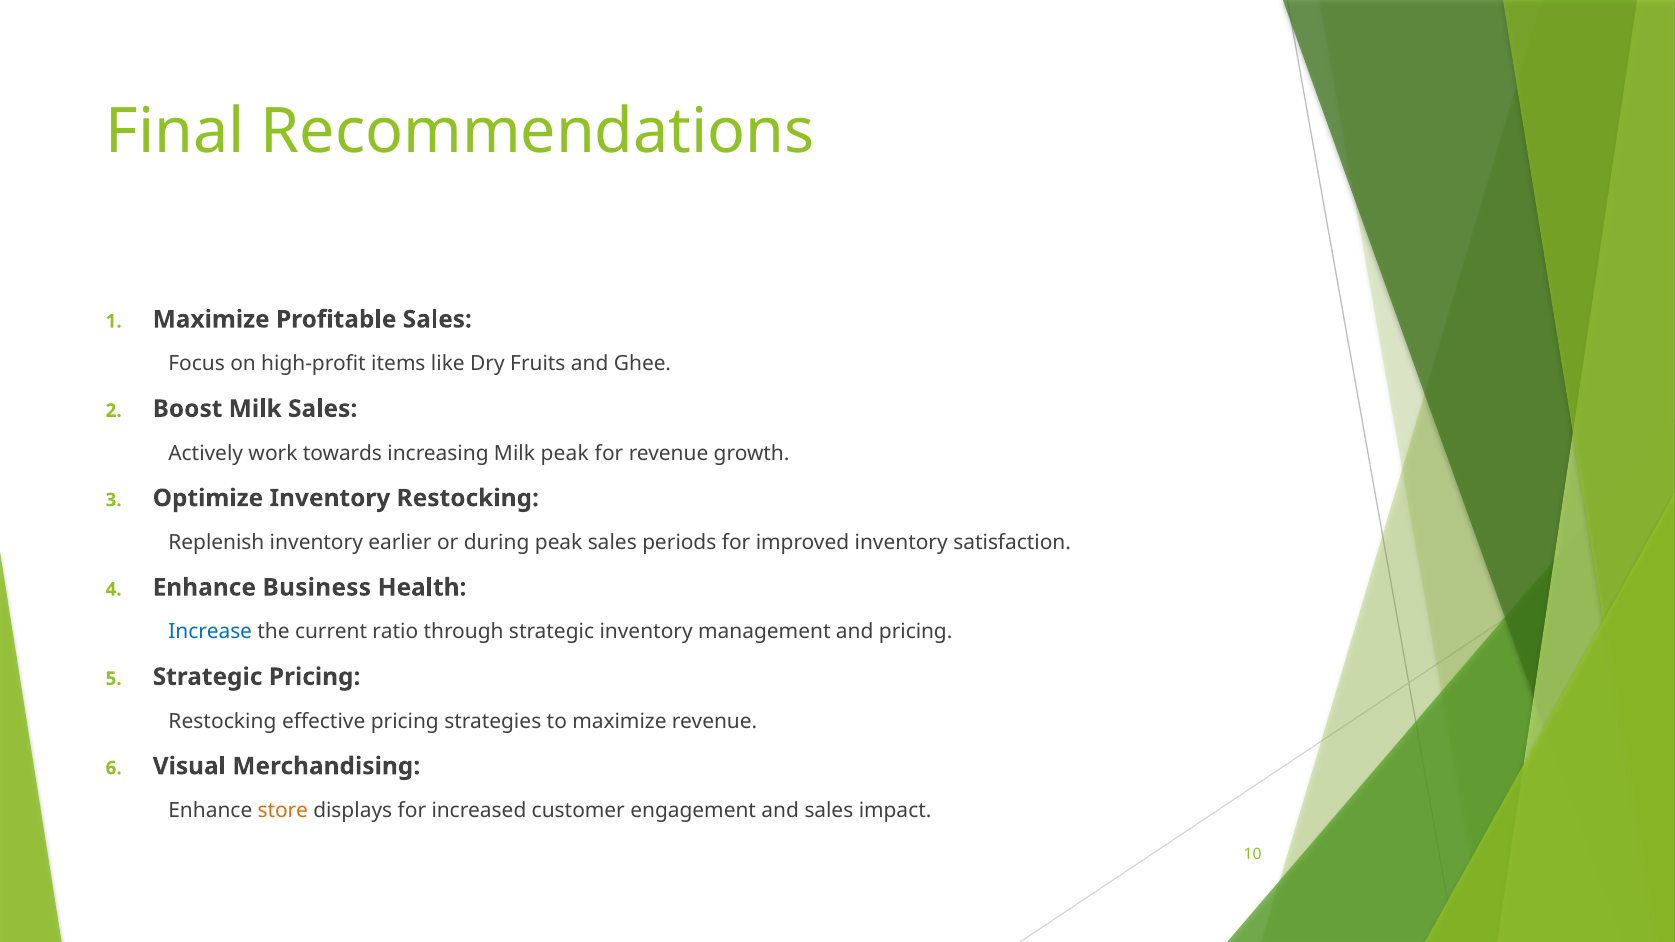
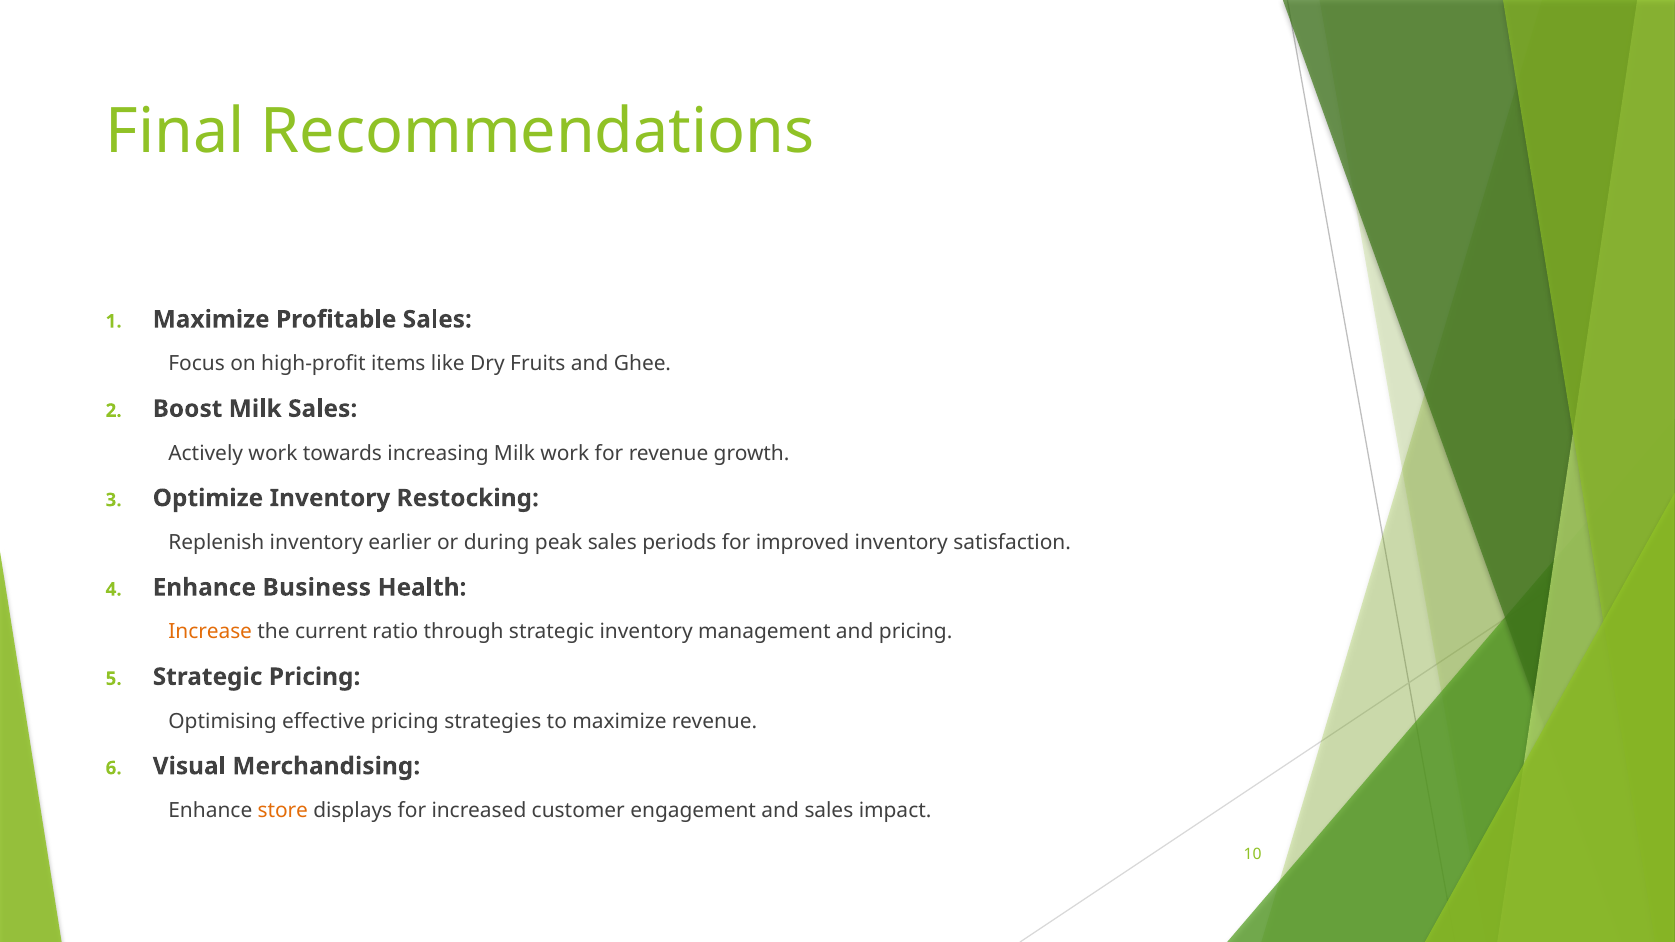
Milk peak: peak -> work
Increase colour: blue -> orange
Restocking at (222, 721): Restocking -> Optimising
